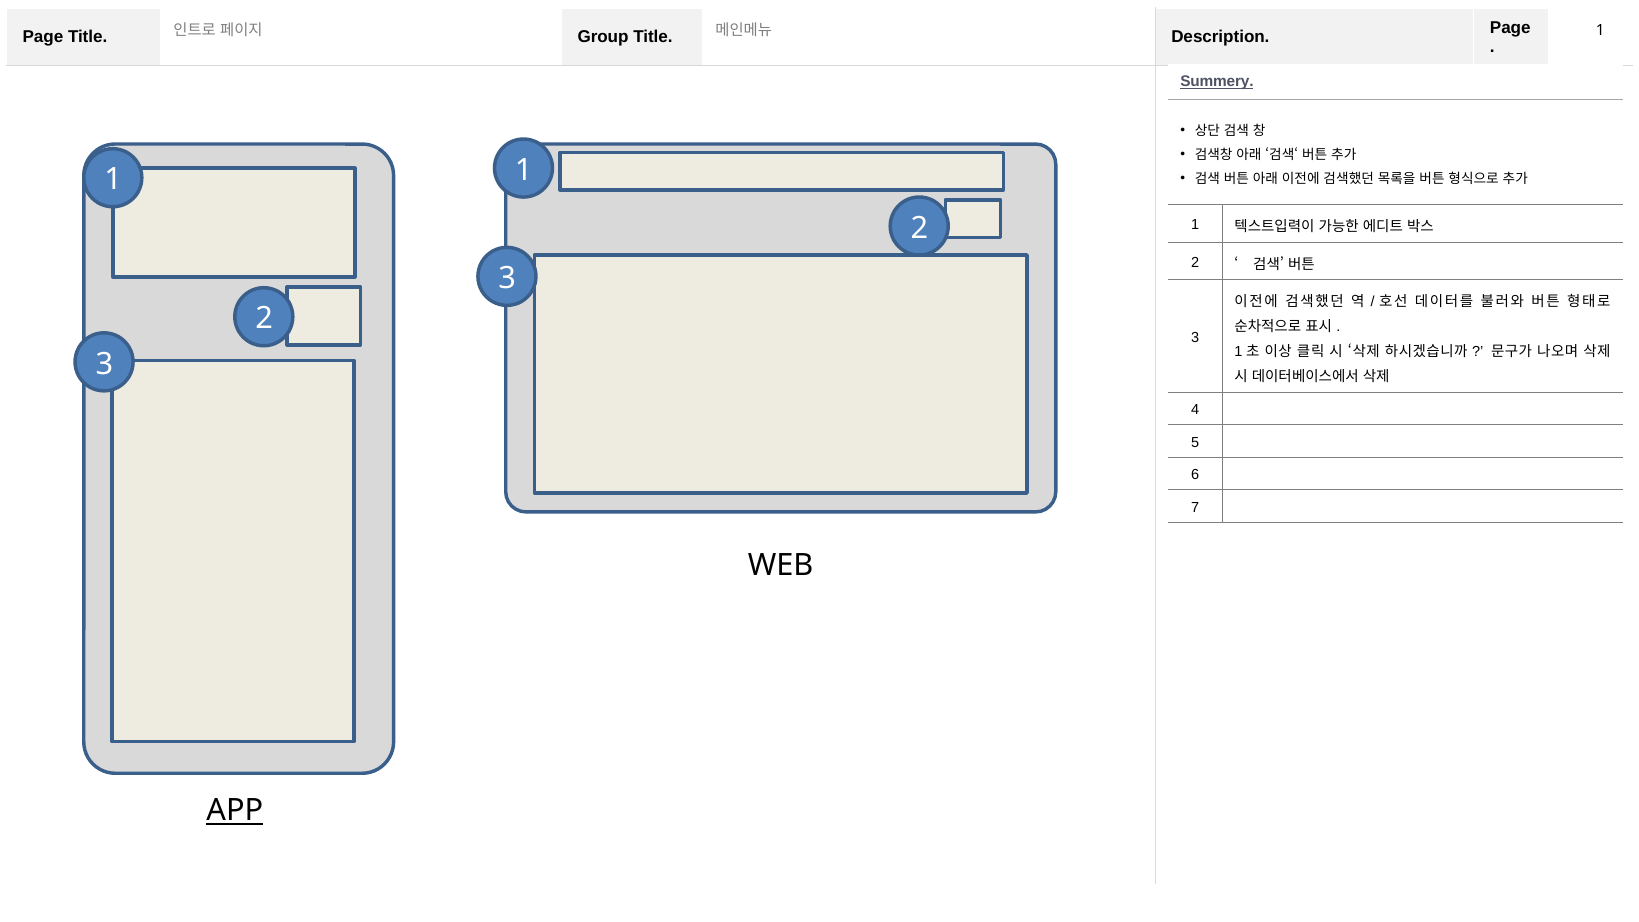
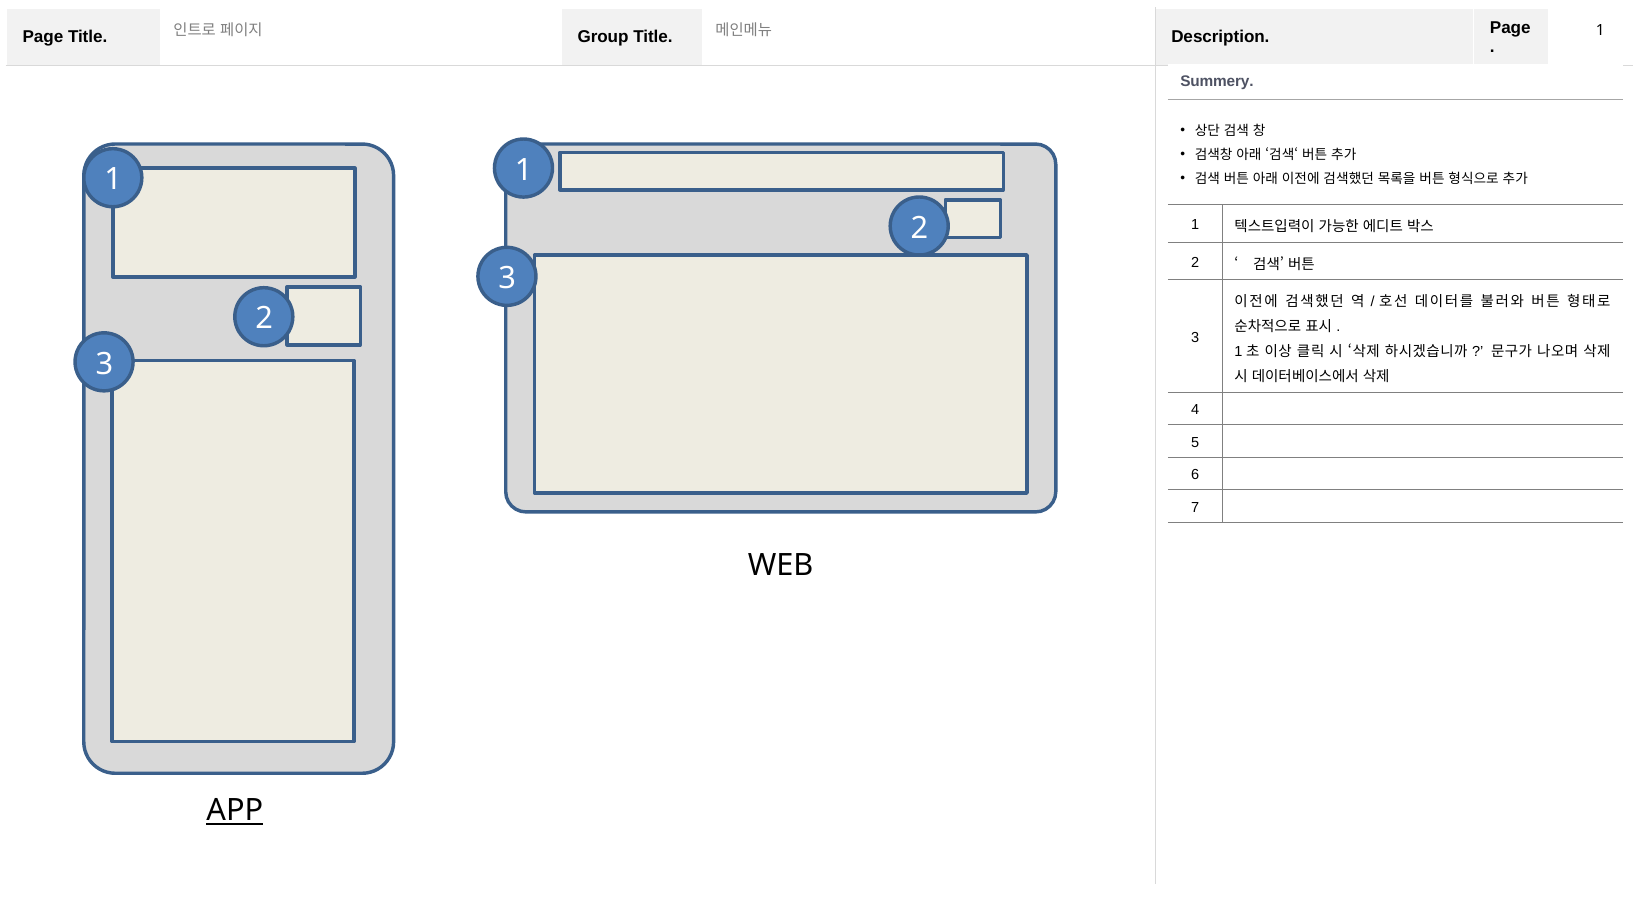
Summery underline: present -> none
